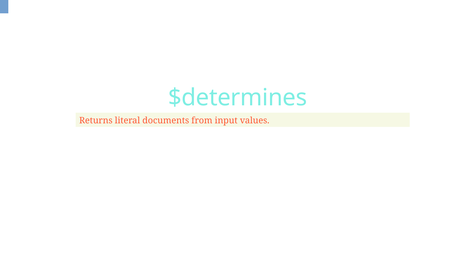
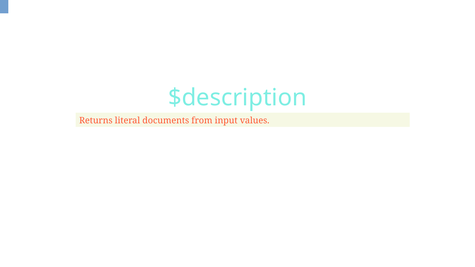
$determines: $determines -> $description
